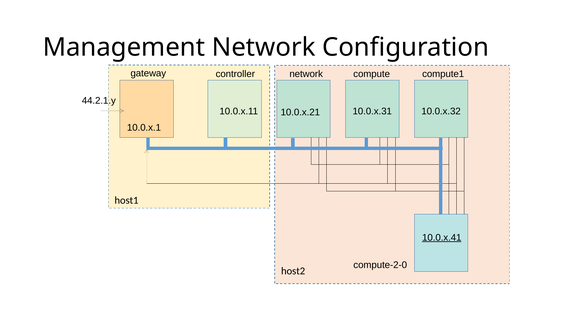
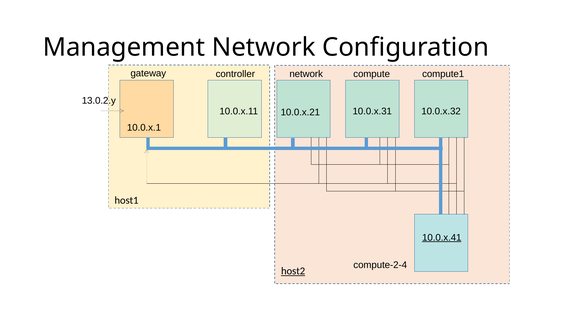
44.2.1.y: 44.2.1.y -> 13.0.2.y
compute-2-0: compute-2-0 -> compute-2-4
host2 underline: none -> present
